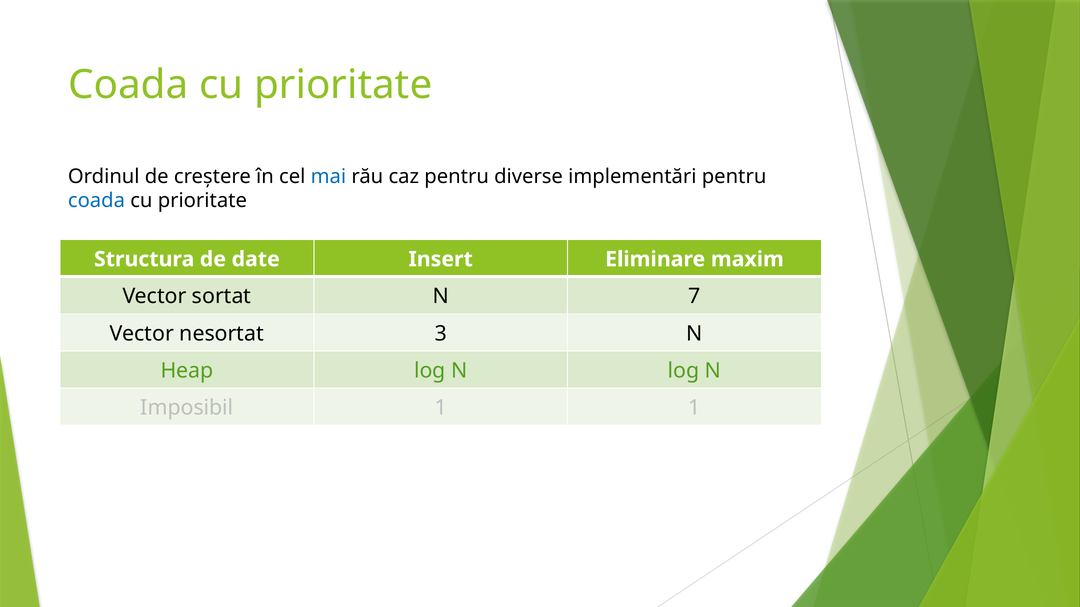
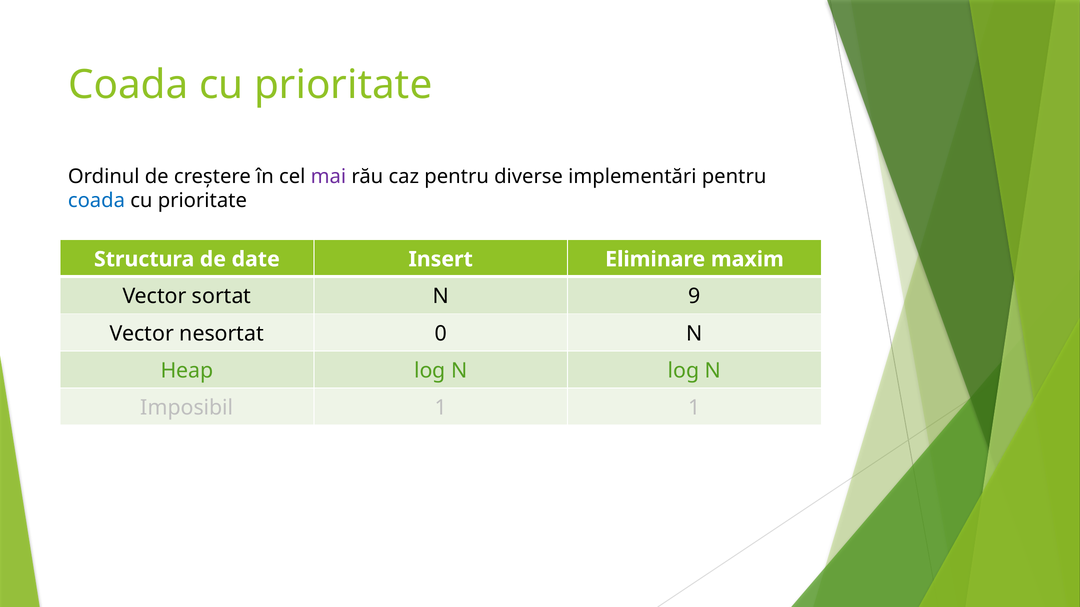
mai colour: blue -> purple
7: 7 -> 9
3: 3 -> 0
